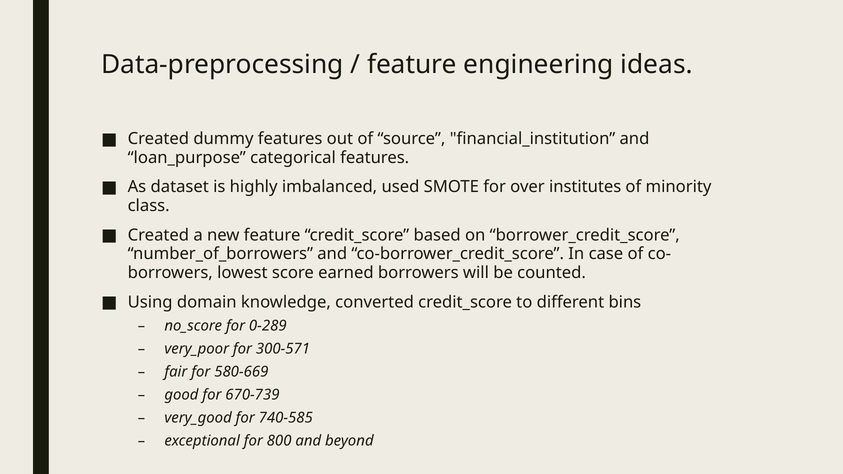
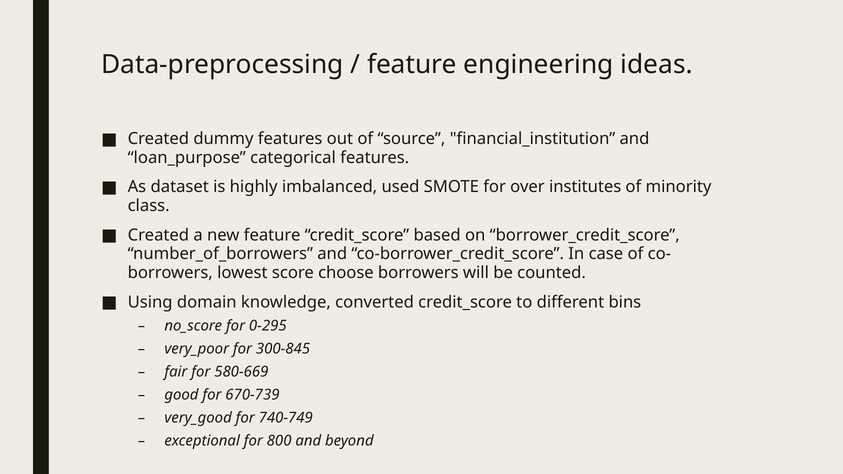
earned: earned -> choose
0-289: 0-289 -> 0-295
300-571: 300-571 -> 300-845
740-585: 740-585 -> 740-749
